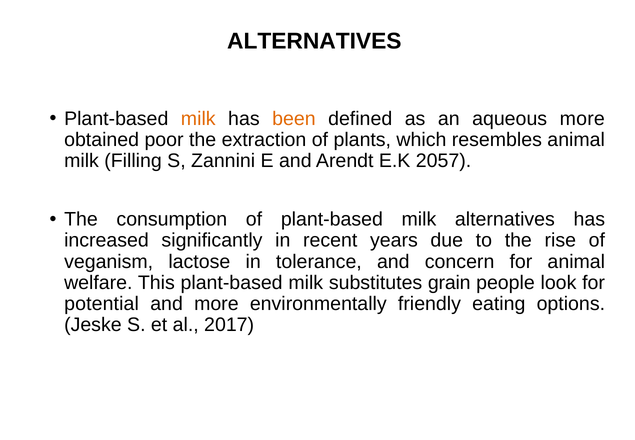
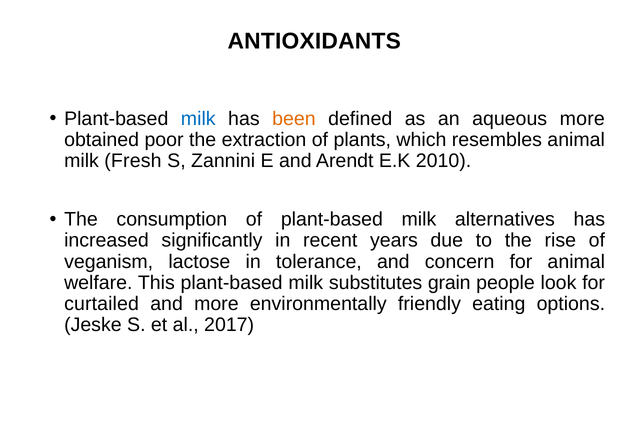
ALTERNATIVES at (314, 41): ALTERNATIVES -> ANTIOXIDANTS
milk at (198, 119) colour: orange -> blue
Filling: Filling -> Fresh
2057: 2057 -> 2010
potential: potential -> curtailed
